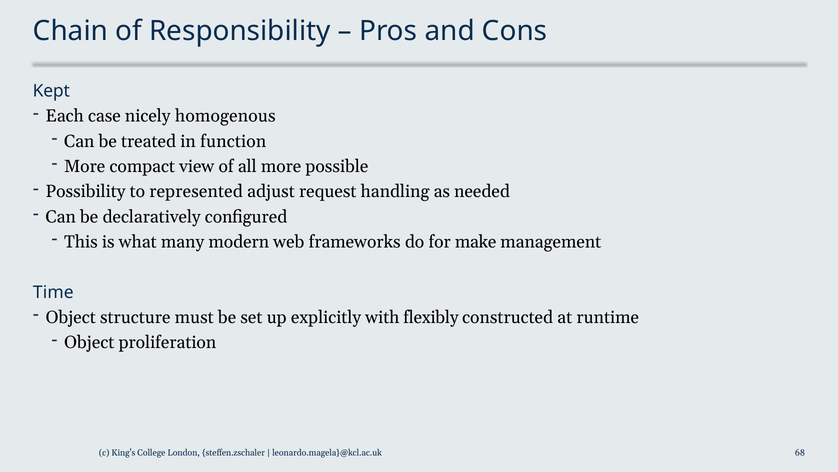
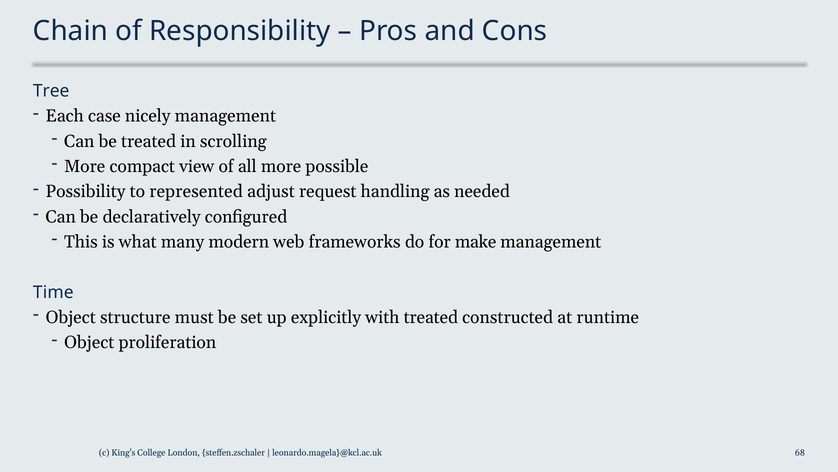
Kept: Kept -> Tree
nicely homogenous: homogenous -> management
function: function -> scrolling
with flexibly: flexibly -> treated
